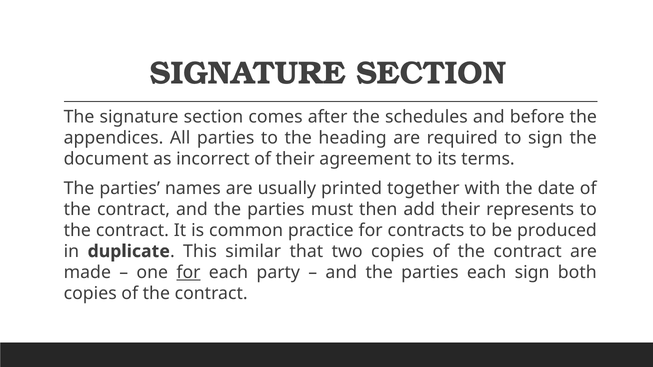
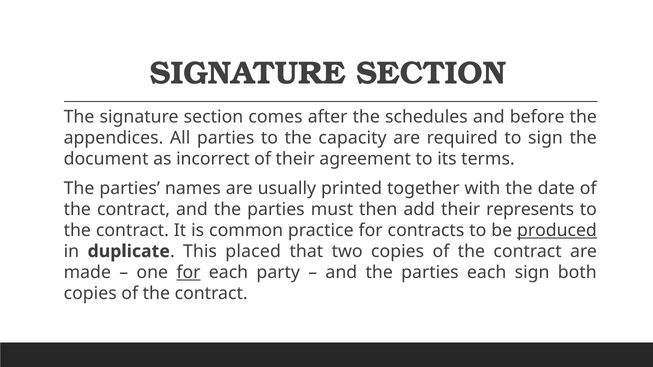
heading: heading -> capacity
produced underline: none -> present
similar: similar -> placed
